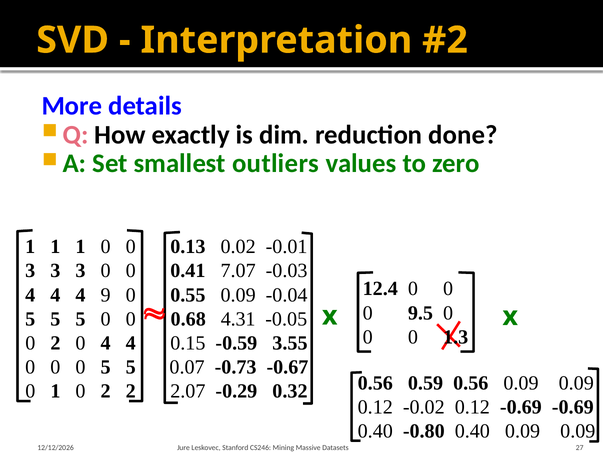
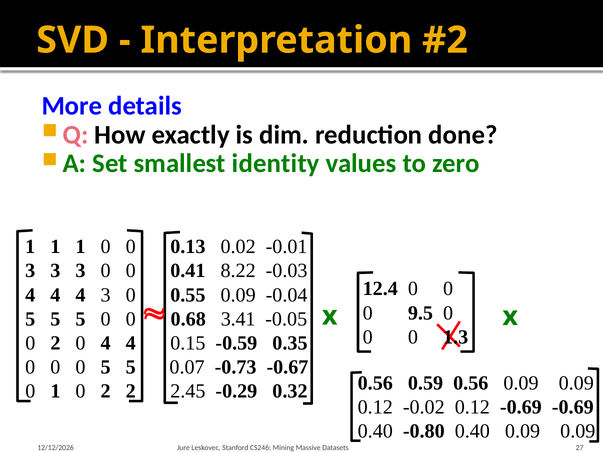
outliers: outliers -> identity
7.07: 7.07 -> 8.22
4 9: 9 -> 3
4.31: 4.31 -> 3.41
3.55: 3.55 -> 0.35
2.07: 2.07 -> 2.45
